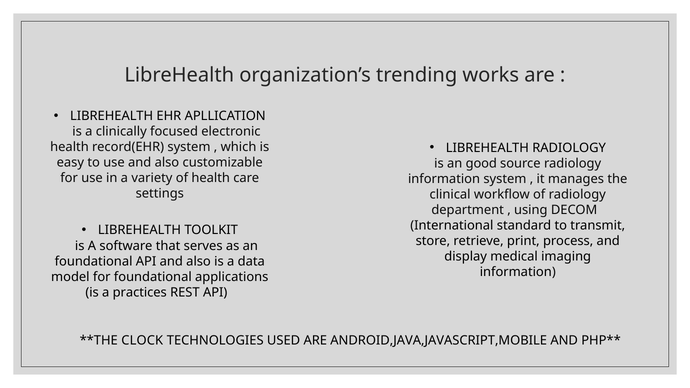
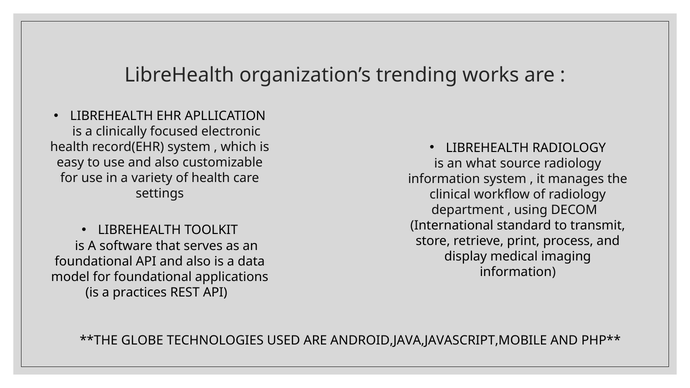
good: good -> what
CLOCK: CLOCK -> GLOBE
